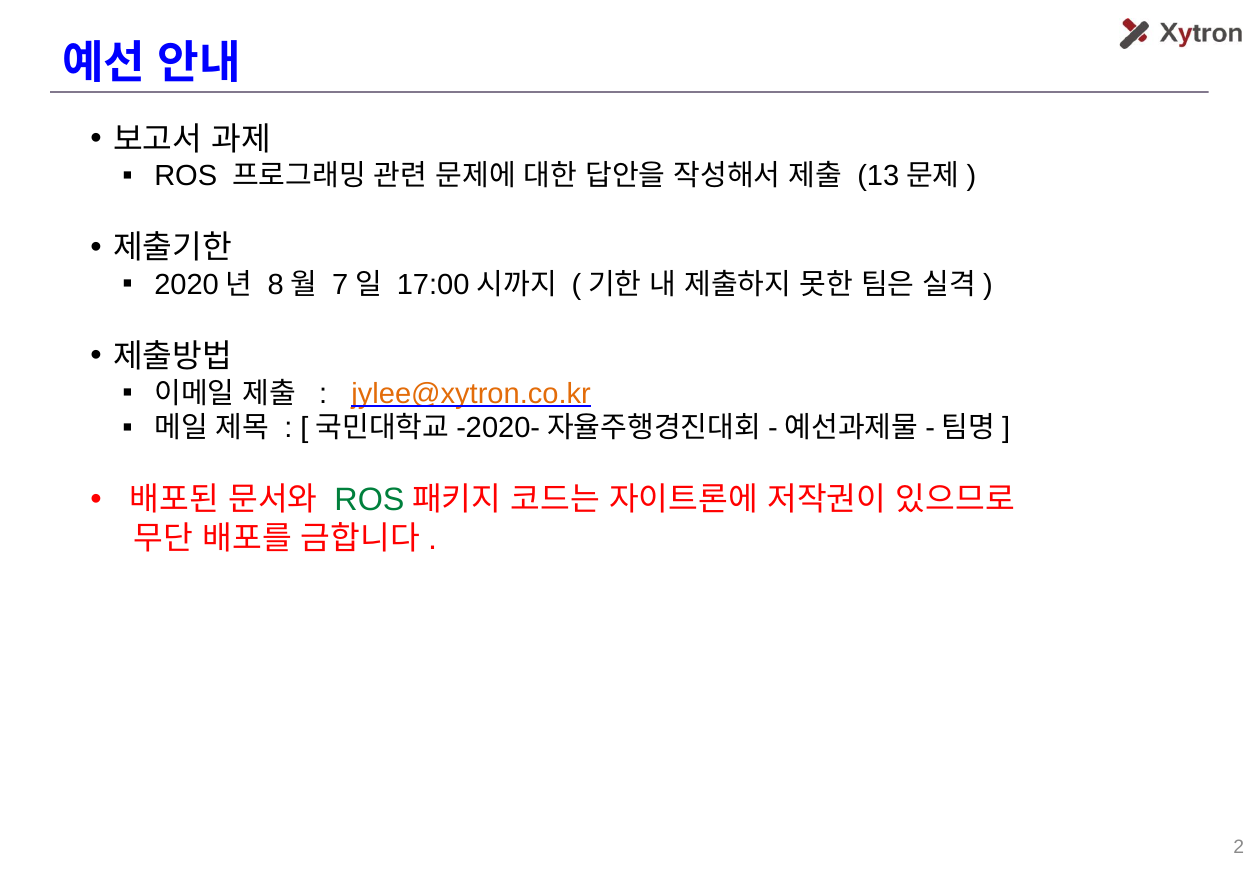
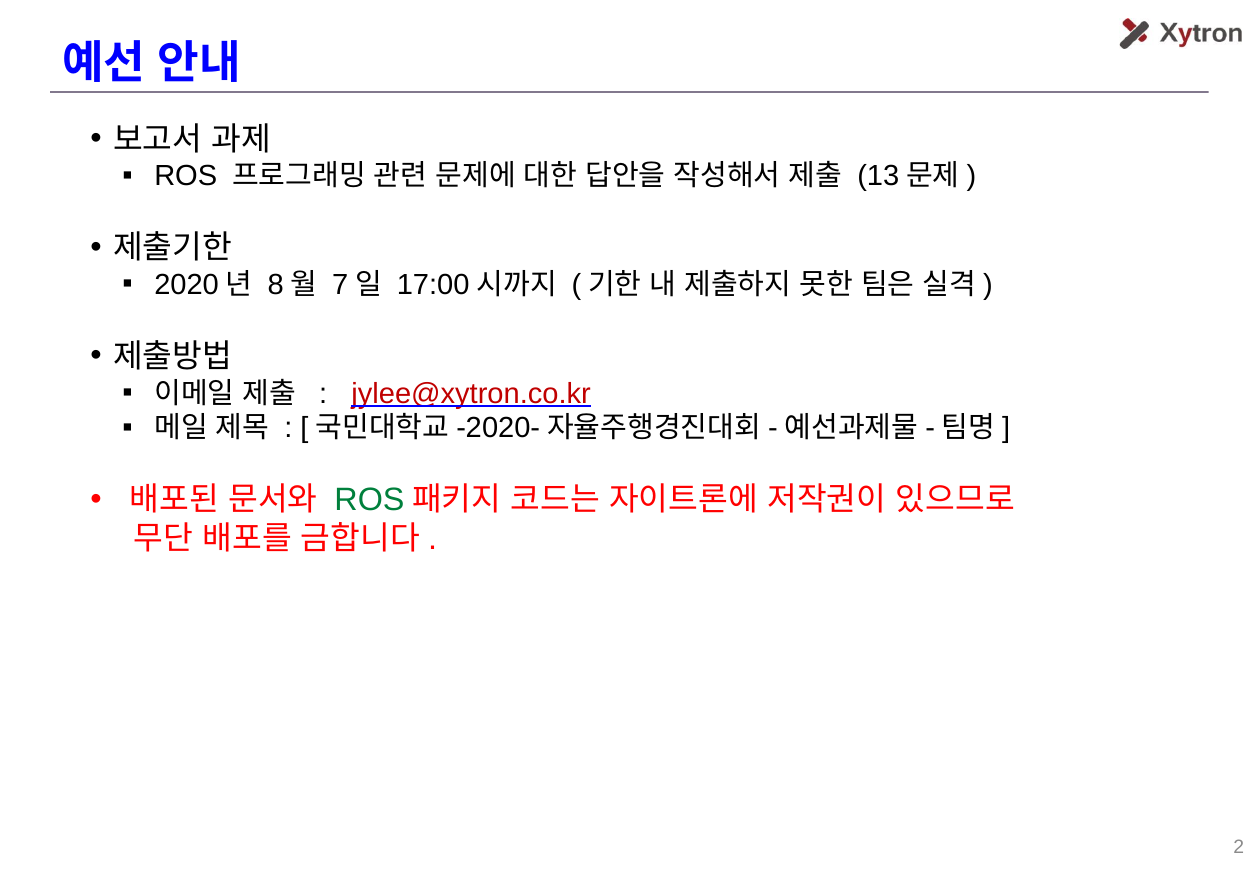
jylee@xytron.co.kr colour: orange -> red
